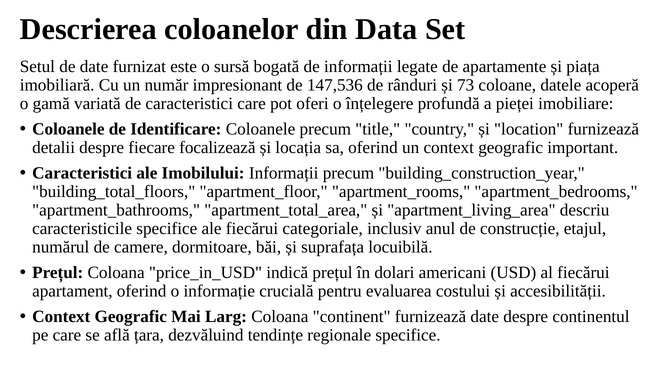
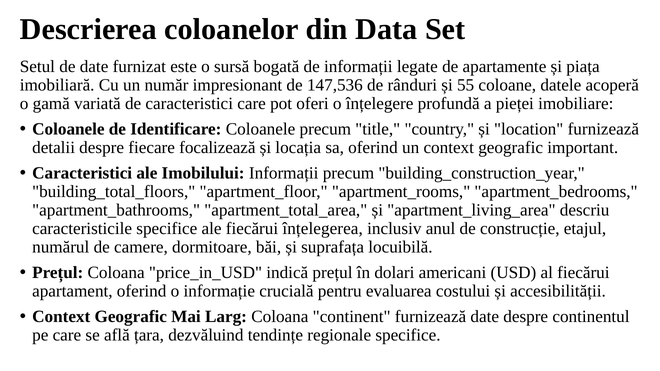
73: 73 -> 55
categoriale: categoriale -> înțelegerea
